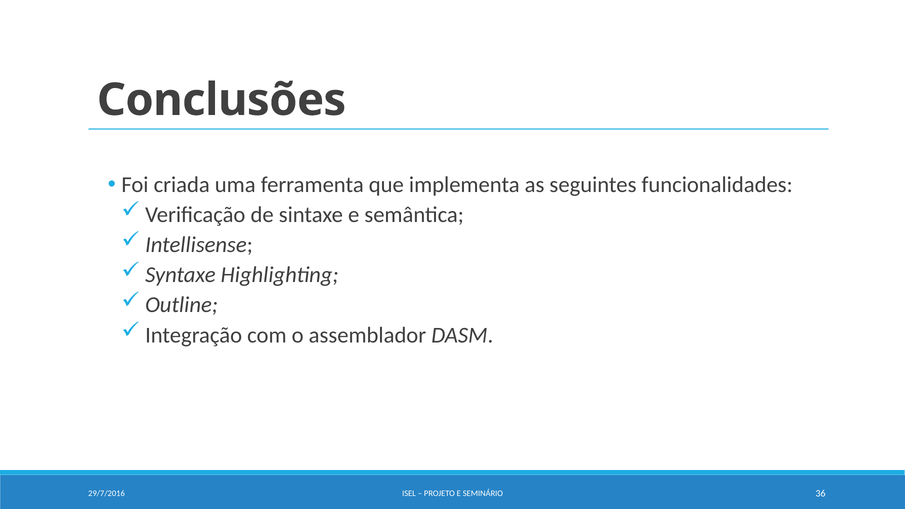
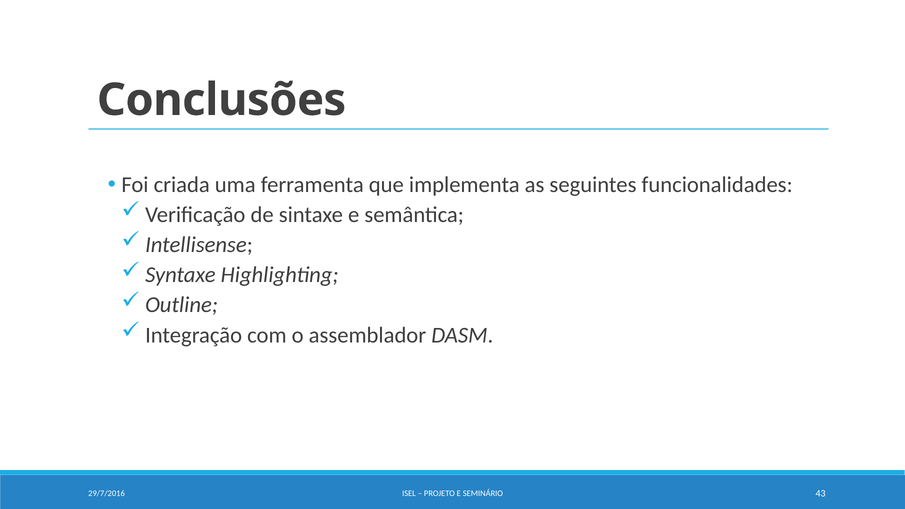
36: 36 -> 43
